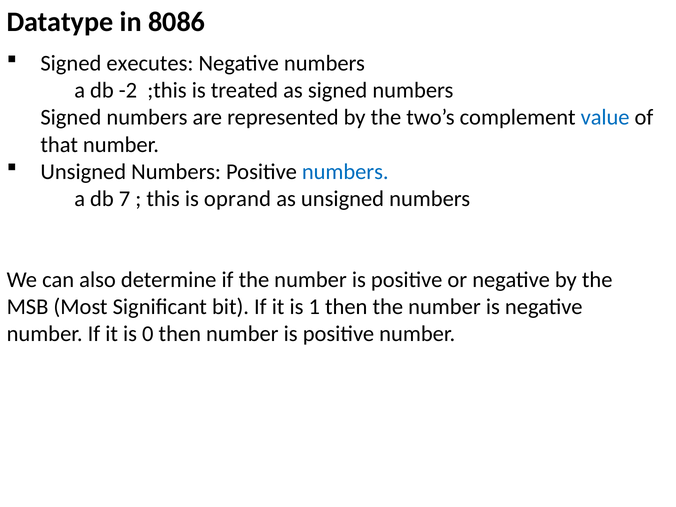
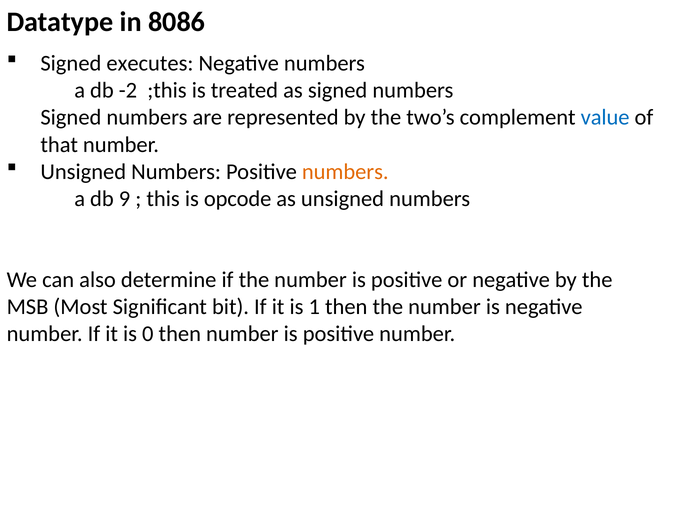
numbers at (345, 172) colour: blue -> orange
7: 7 -> 9
oprand: oprand -> opcode
